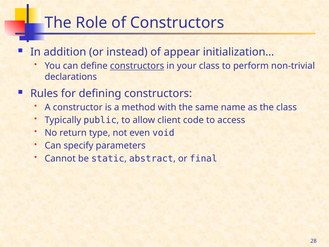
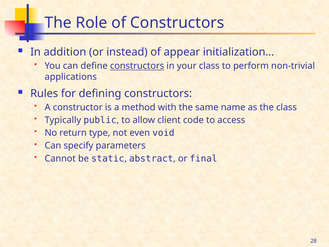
declarations: declarations -> applications
